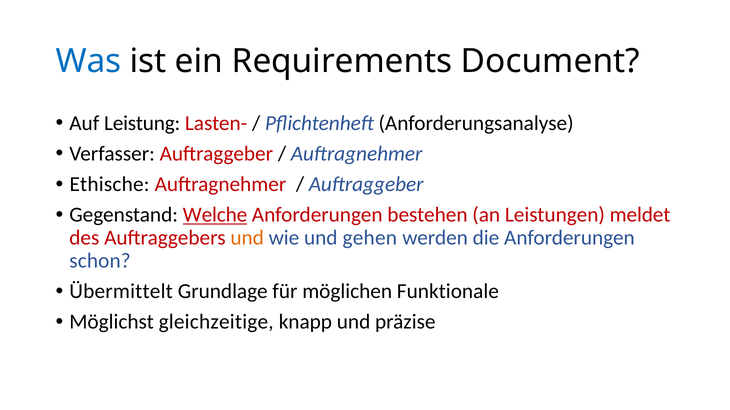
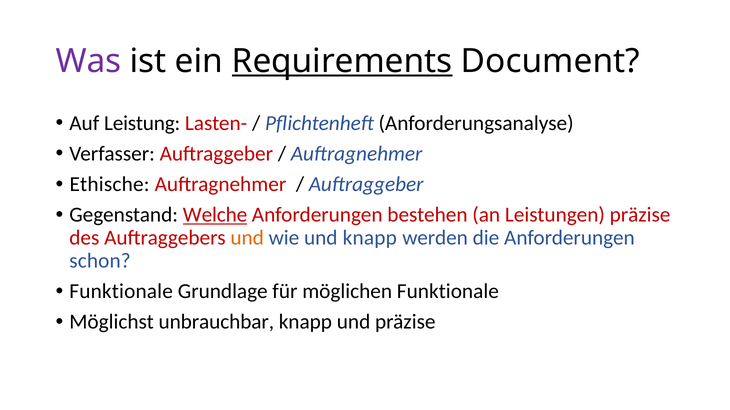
Was colour: blue -> purple
Requirements underline: none -> present
Leistungen meldet: meldet -> präzise
und gehen: gehen -> knapp
Übermittelt at (121, 292): Übermittelt -> Funktionale
gleichzeitige: gleichzeitige -> unbrauchbar
